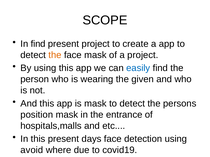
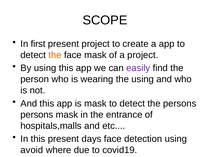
In find: find -> first
easily colour: blue -> purple
the given: given -> using
position at (37, 115): position -> persons
